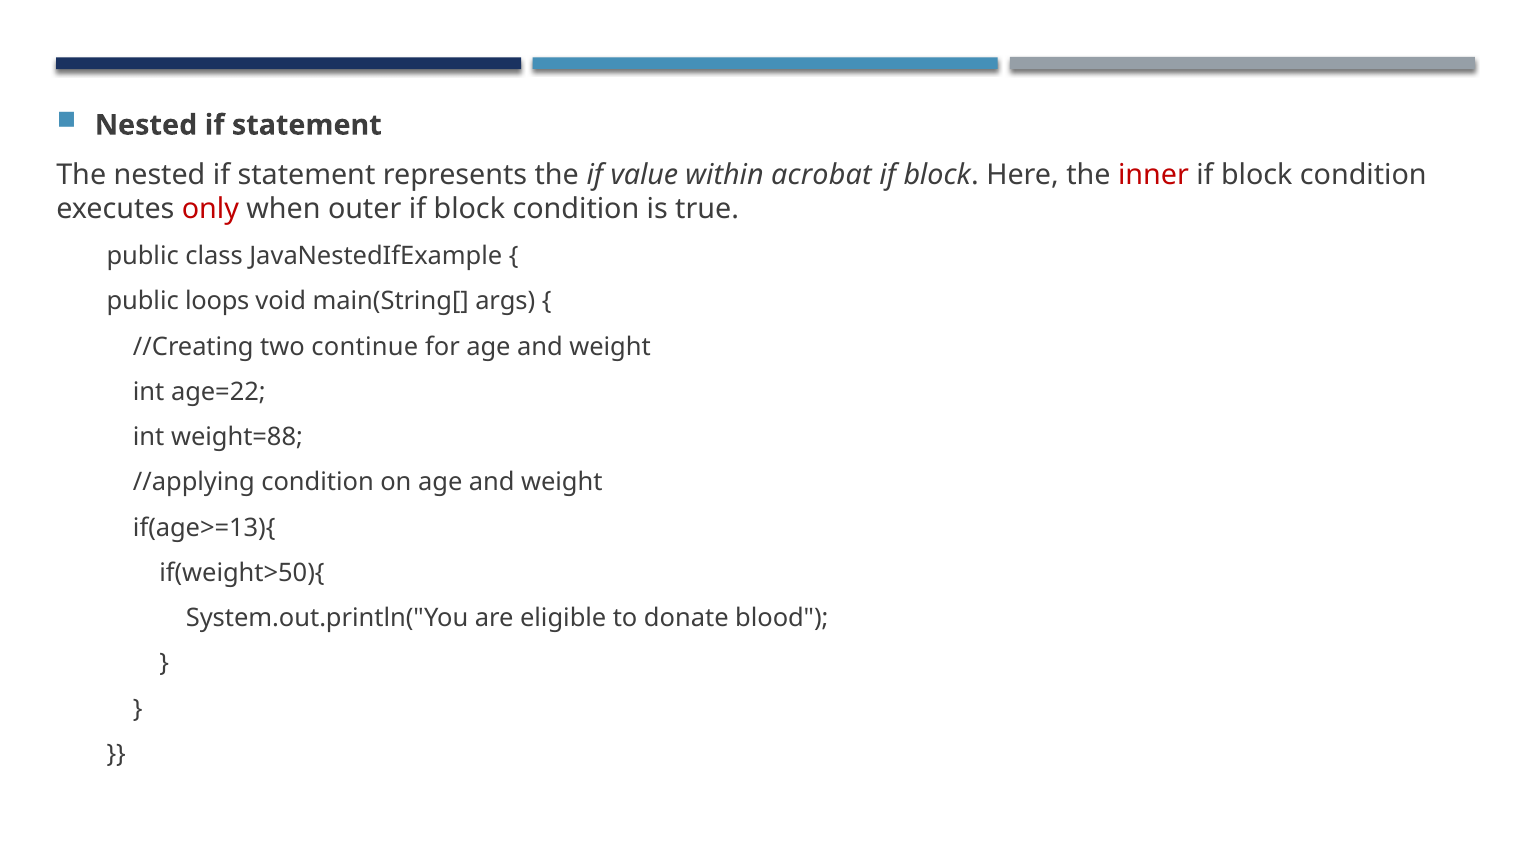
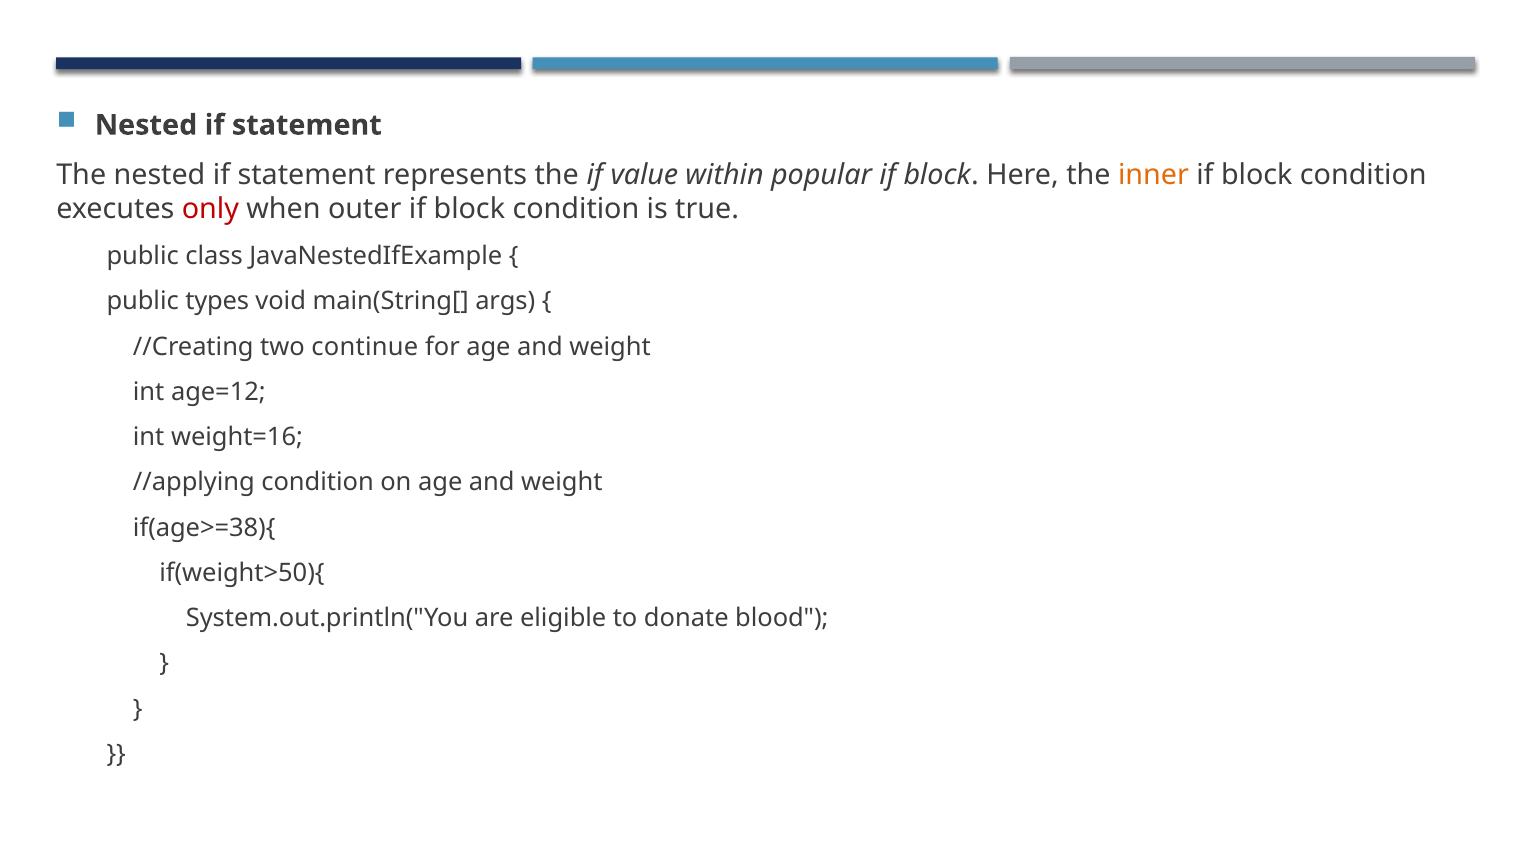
acrobat: acrobat -> popular
inner colour: red -> orange
loops: loops -> types
age=22: age=22 -> age=12
weight=88: weight=88 -> weight=16
if(age>=13){: if(age>=13){ -> if(age>=38){
